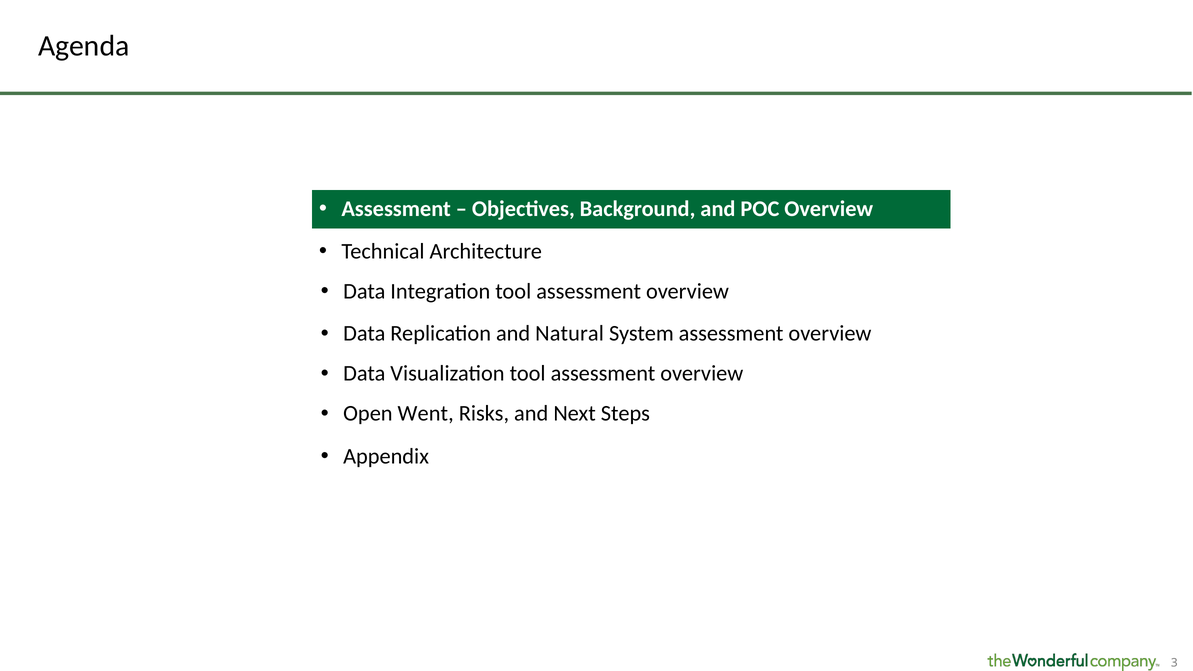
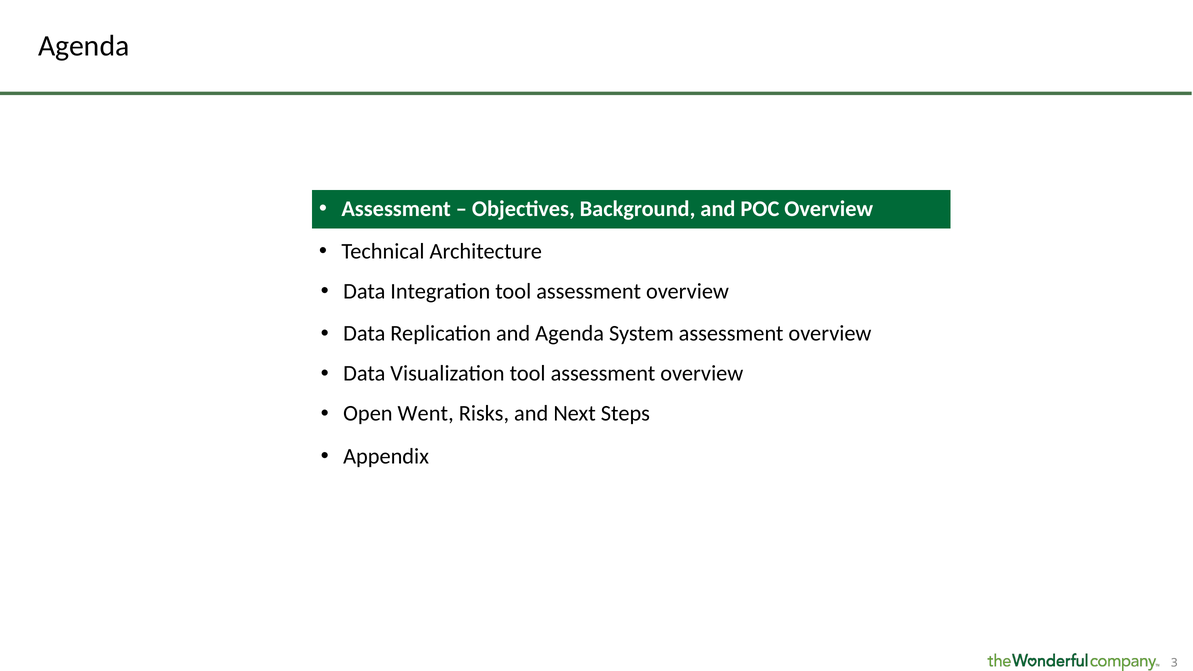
and Natural: Natural -> Agenda
